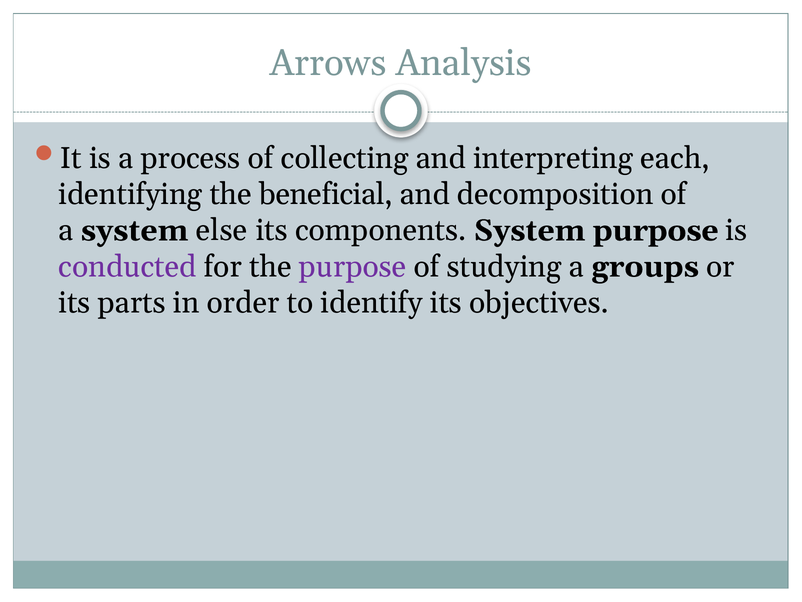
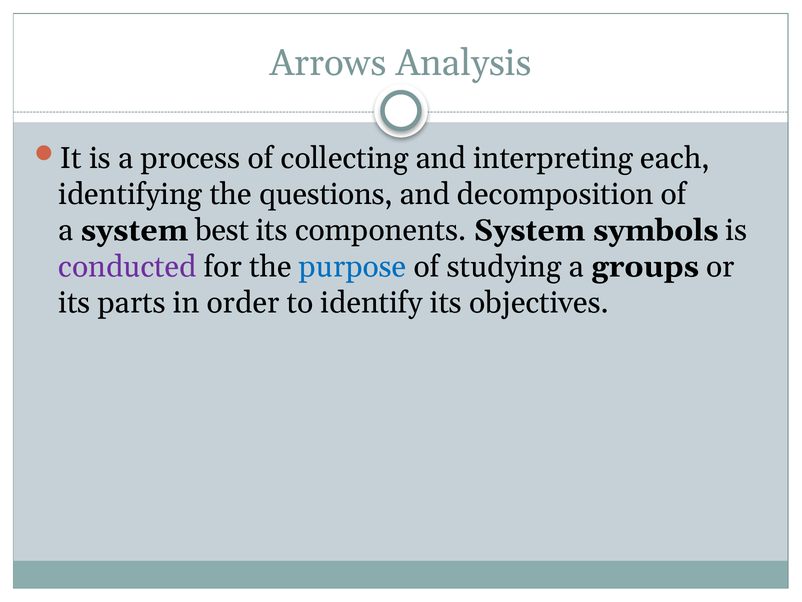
beneficial: beneficial -> questions
else: else -> best
System purpose: purpose -> symbols
purpose at (353, 266) colour: purple -> blue
